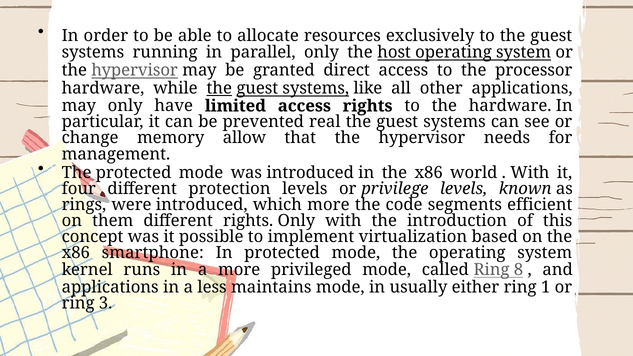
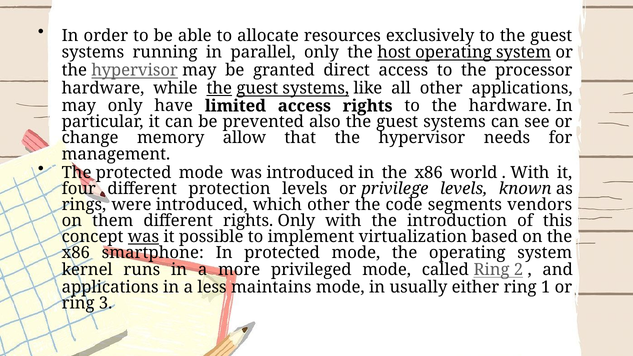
real: real -> also
which more: more -> other
efficient: efficient -> vendors
was at (143, 237) underline: none -> present
8: 8 -> 2
